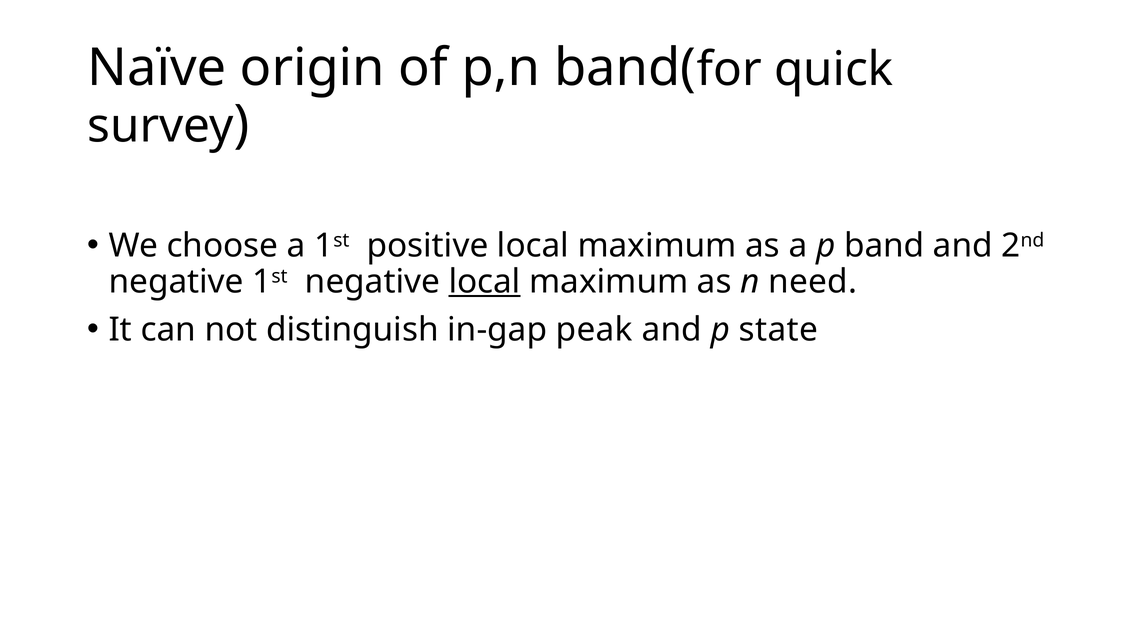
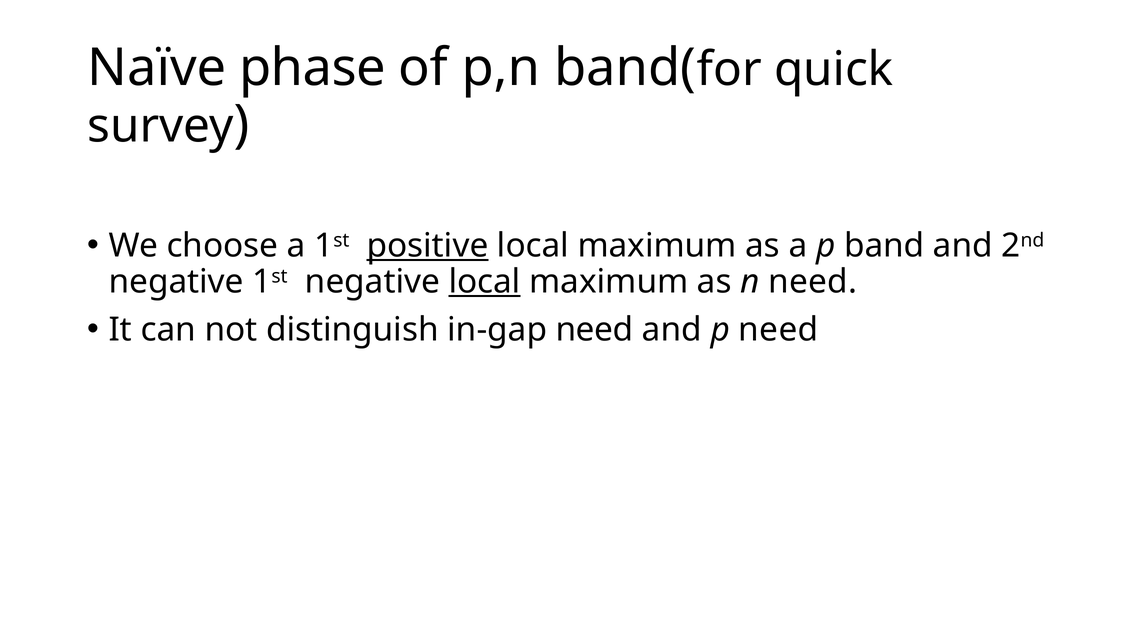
origin: origin -> phase
positive underline: none -> present
in-gap peak: peak -> need
p state: state -> need
